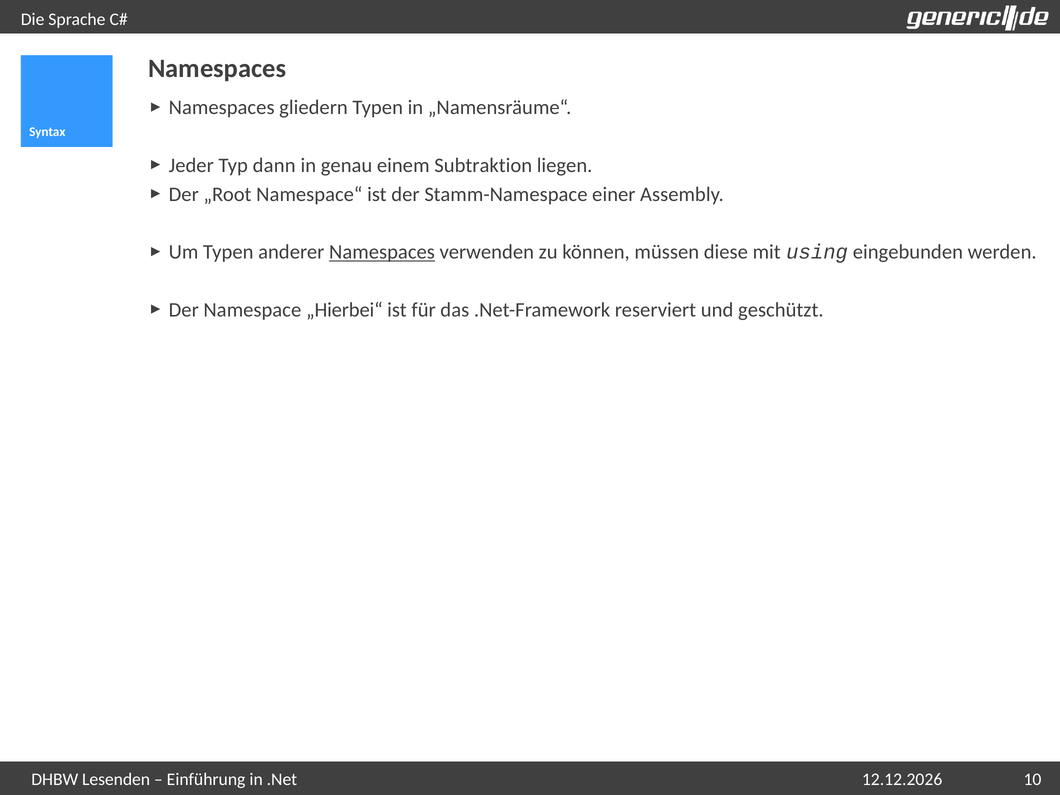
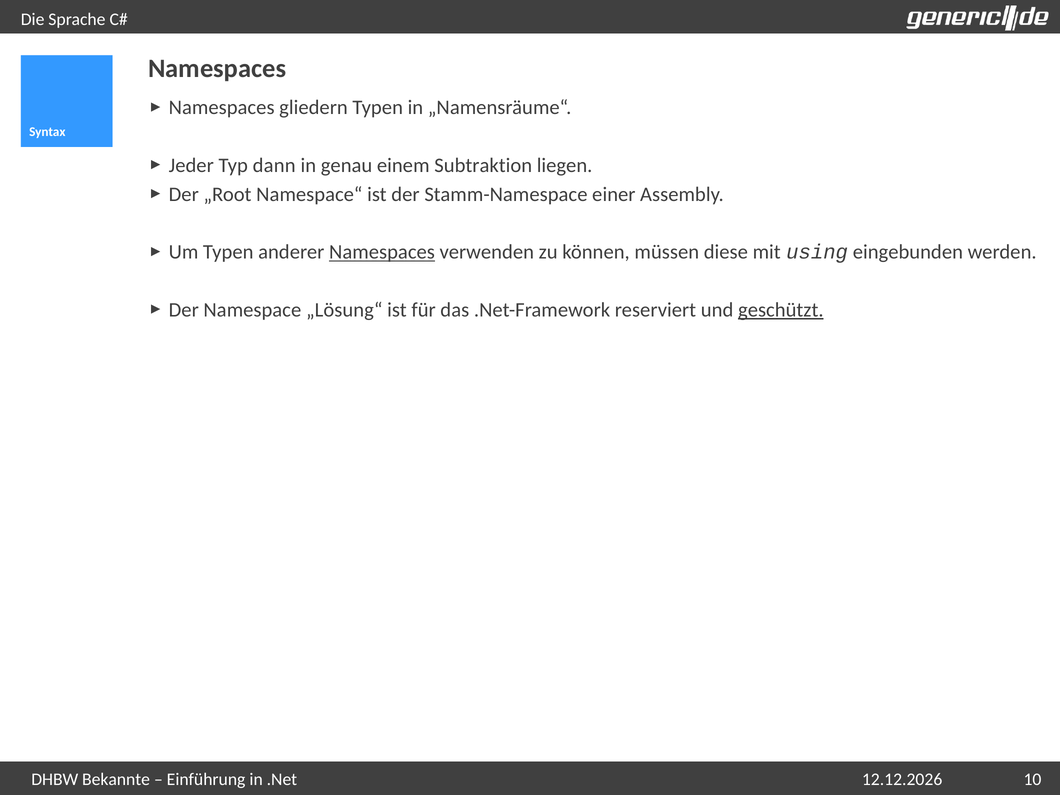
„Hierbei“: „Hierbei“ -> „Lösung“
geschützt underline: none -> present
Lesenden: Lesenden -> Bekannte
